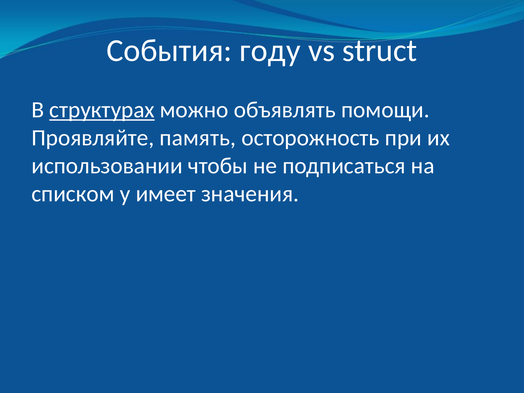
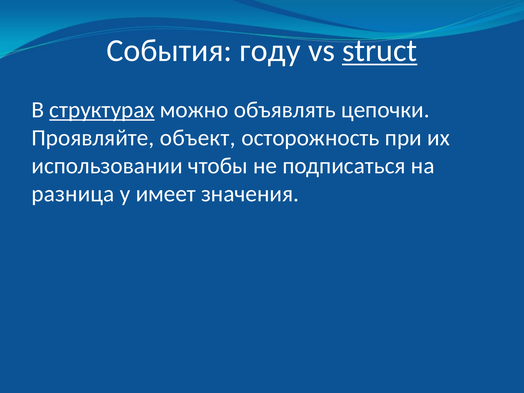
struct underline: none -> present
помощи: помощи -> цепочки
память: память -> объект
списком: списком -> разница
